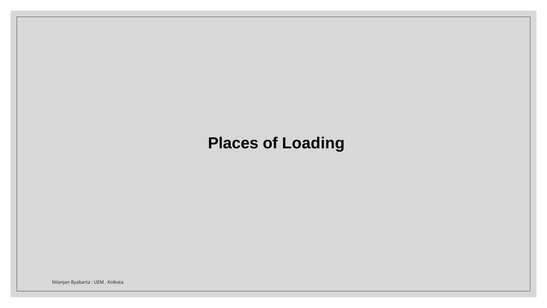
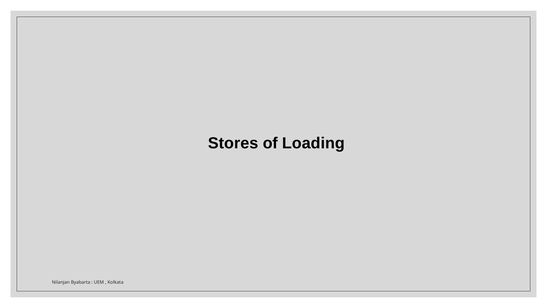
Places: Places -> Stores
